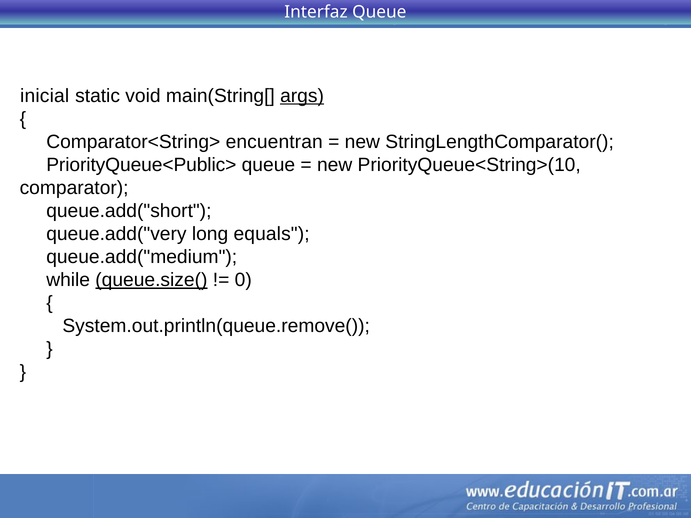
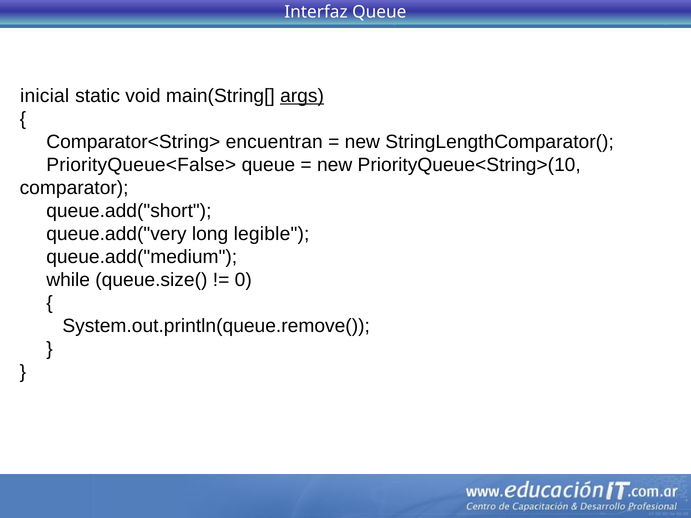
PriorityQueue<Public>: PriorityQueue<Public> -> PriorityQueue<False>
equals: equals -> legible
queue.size( underline: present -> none
